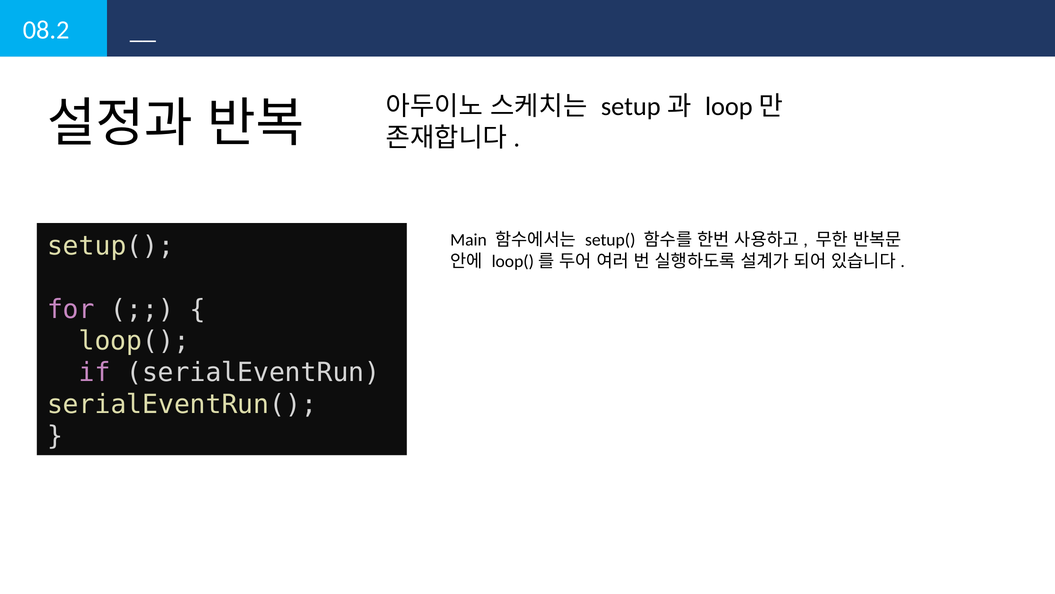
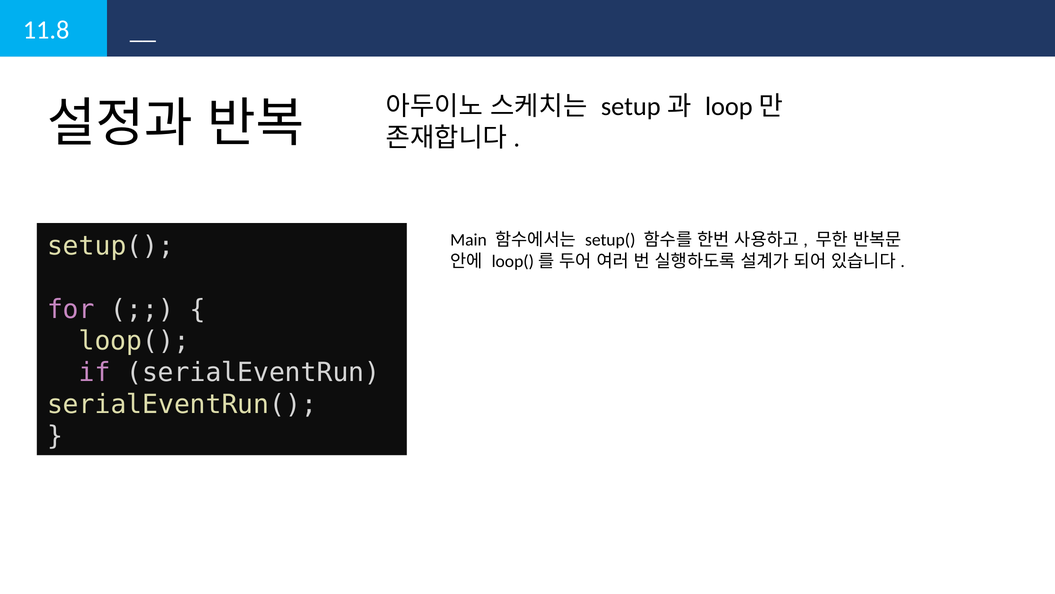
08.2: 08.2 -> 11.8
